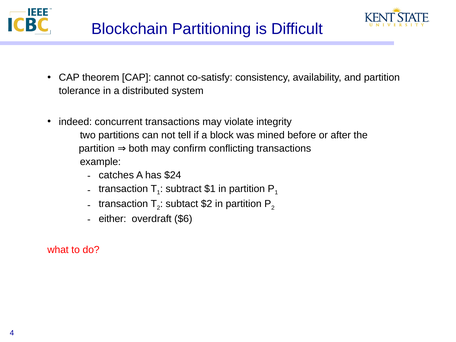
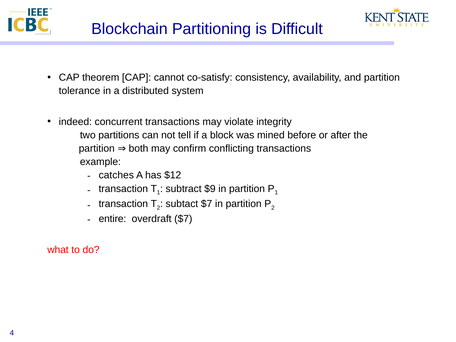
$24: $24 -> $12
$1: $1 -> $9
subtact $2: $2 -> $7
either: either -> entire
overdraft $6: $6 -> $7
